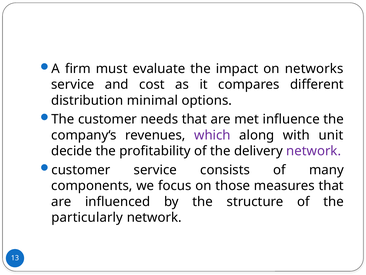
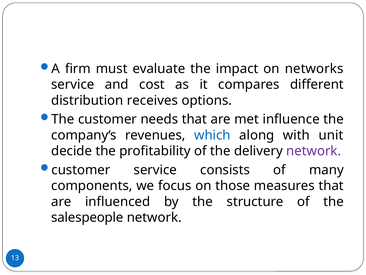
minimal: minimal -> receives
which colour: purple -> blue
particularly: particularly -> salespeople
